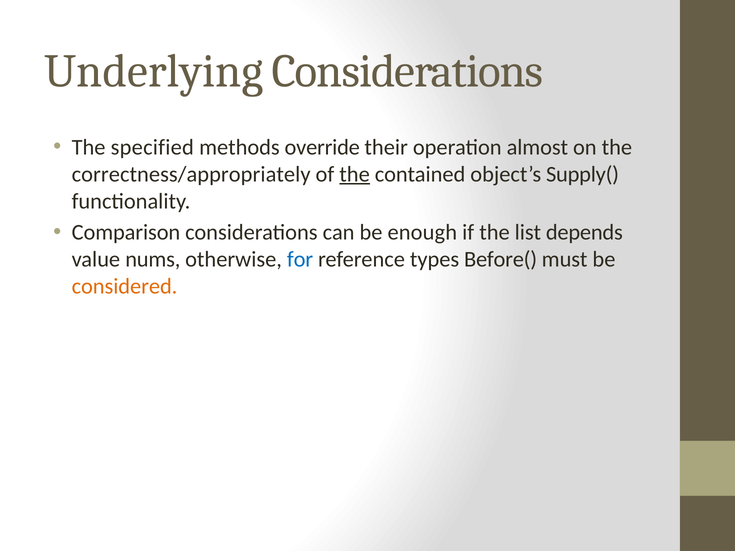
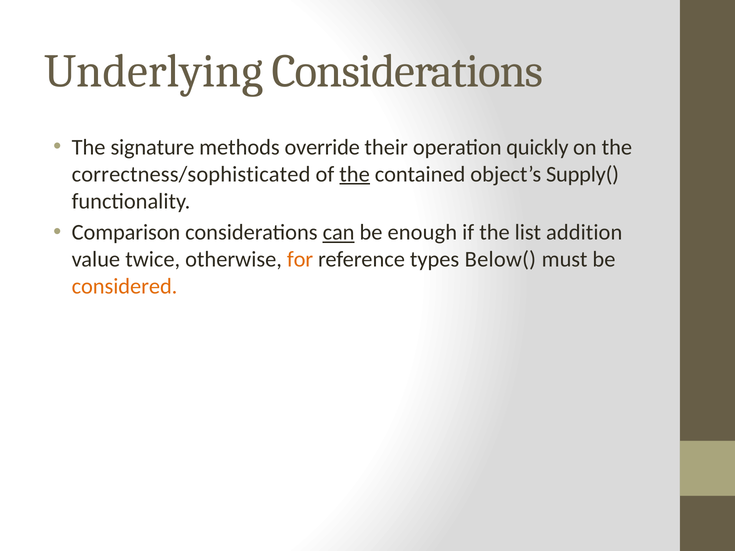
specified: specified -> signature
almost: almost -> quickly
correctness/appropriately: correctness/appropriately -> correctness/sophisticated
can underline: none -> present
depends: depends -> addition
nums: nums -> twice
for colour: blue -> orange
Before(: Before( -> Below(
